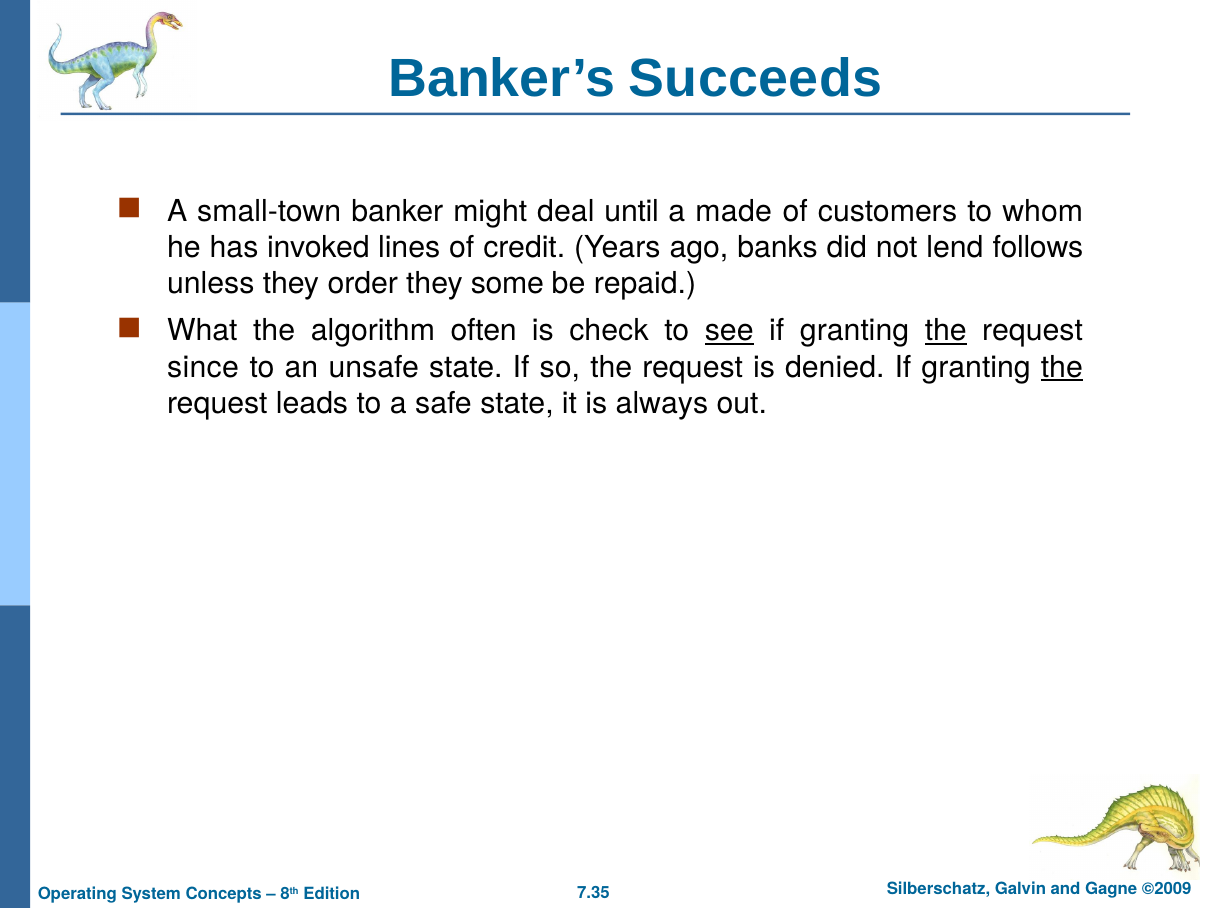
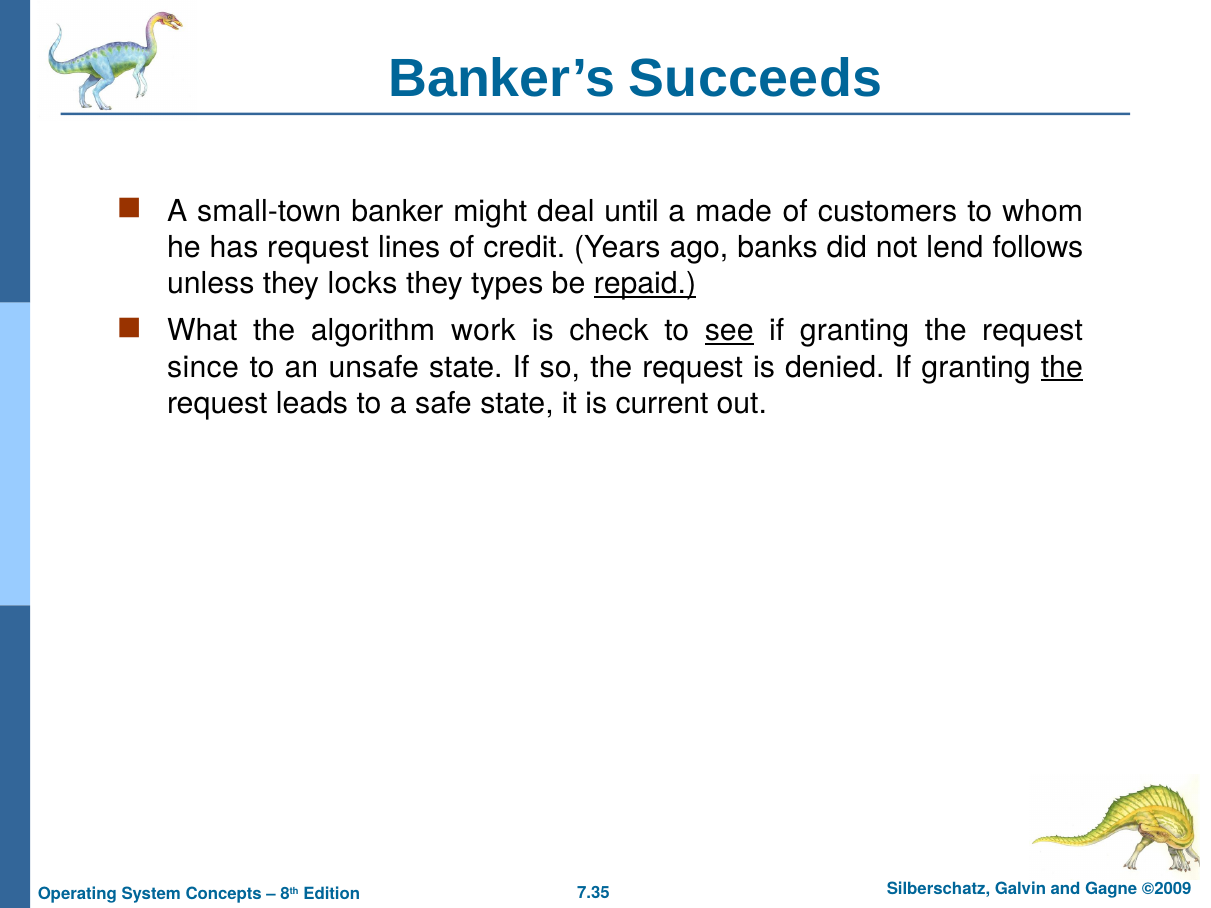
has invoked: invoked -> request
order: order -> locks
some: some -> types
repaid underline: none -> present
often: often -> work
the at (946, 331) underline: present -> none
always: always -> current
